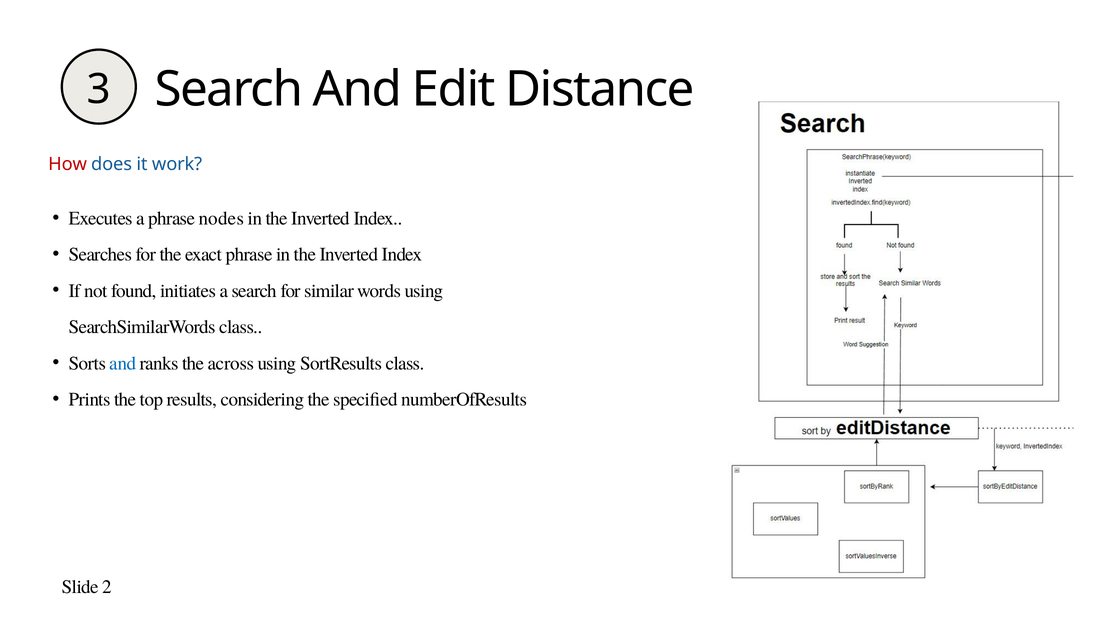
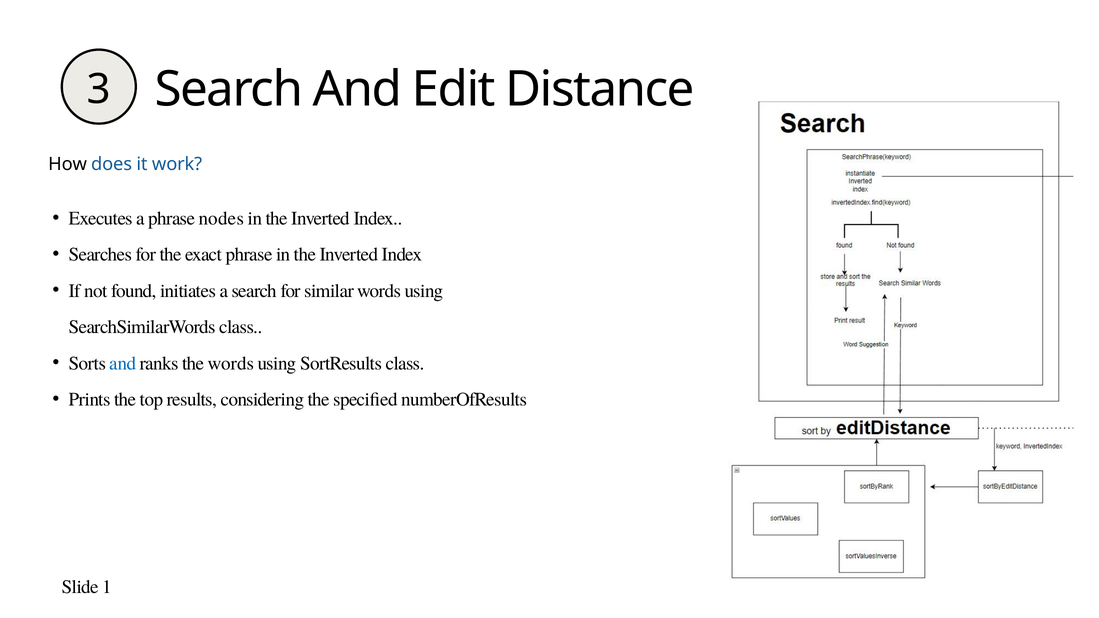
How colour: red -> black
the across: across -> words
2: 2 -> 1
